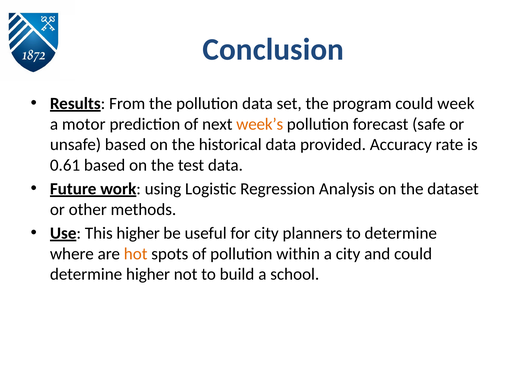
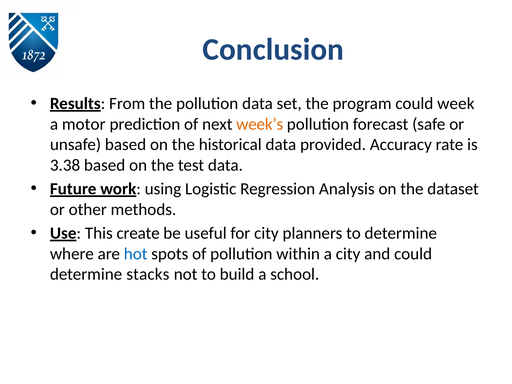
0.61: 0.61 -> 3.38
This higher: higher -> create
hot colour: orange -> blue
determine higher: higher -> stacks
